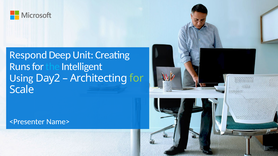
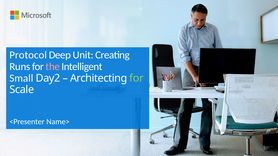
Respond: Respond -> Protocol
the colour: light blue -> pink
Using: Using -> Small
